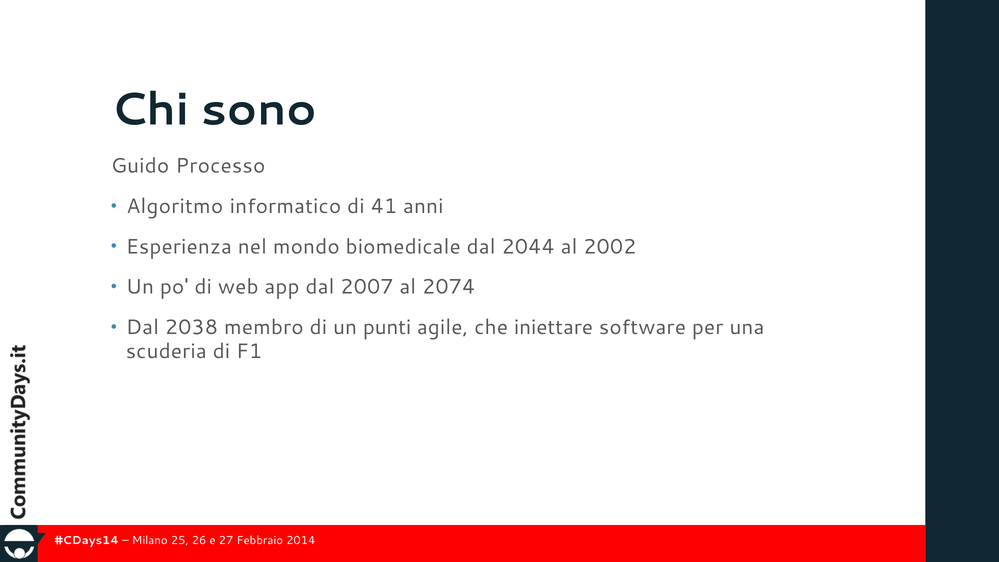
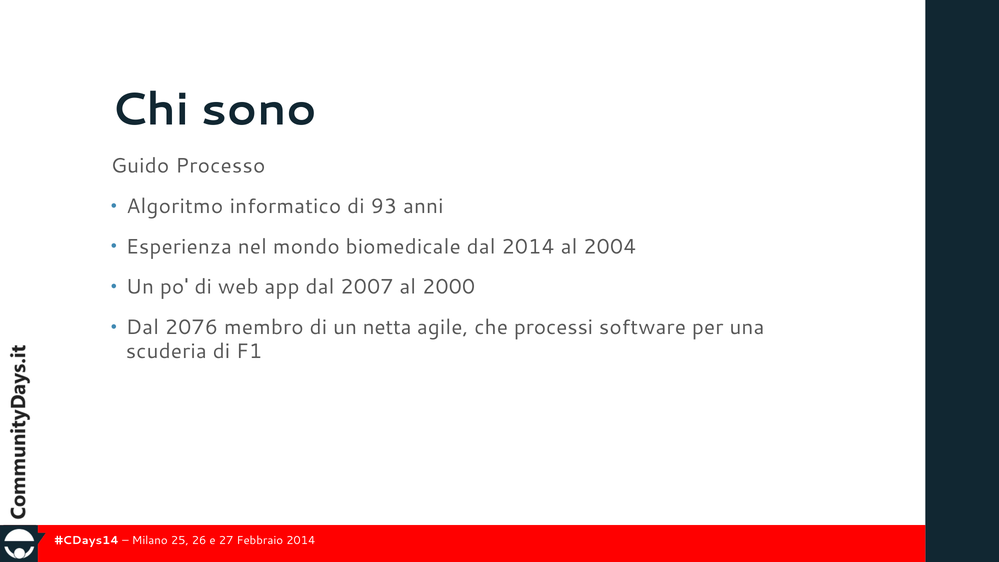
41: 41 -> 93
dal 2044: 2044 -> 2014
2002: 2002 -> 2004
2074: 2074 -> 2000
2038: 2038 -> 2076
punti: punti -> netta
iniettare: iniettare -> processi
